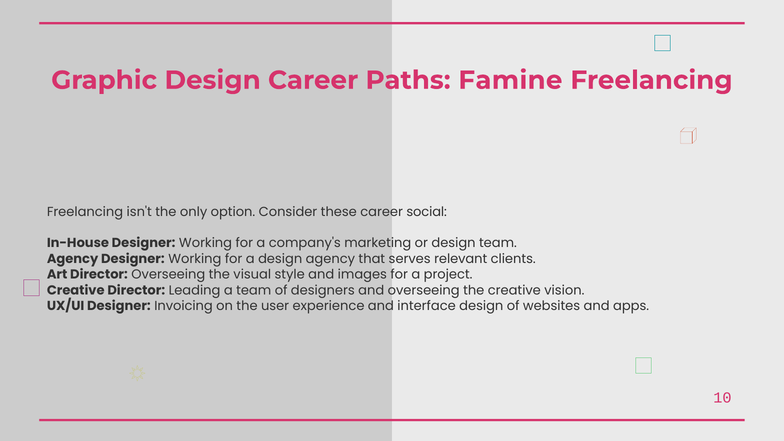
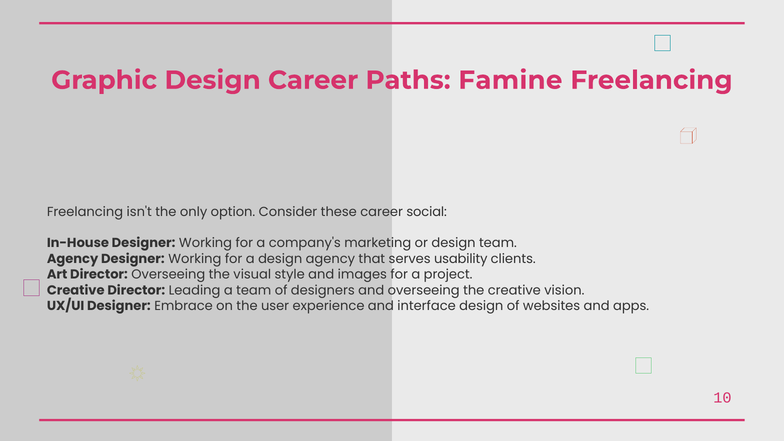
relevant: relevant -> usability
Invoicing: Invoicing -> Embrace
